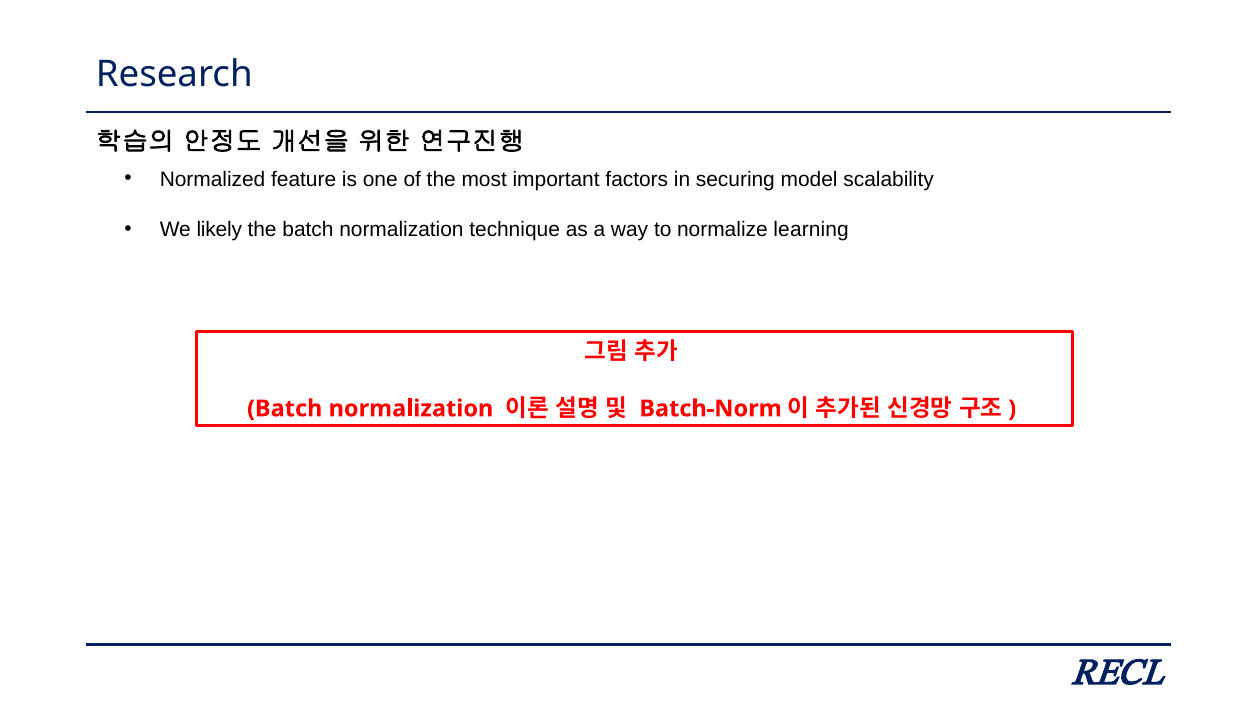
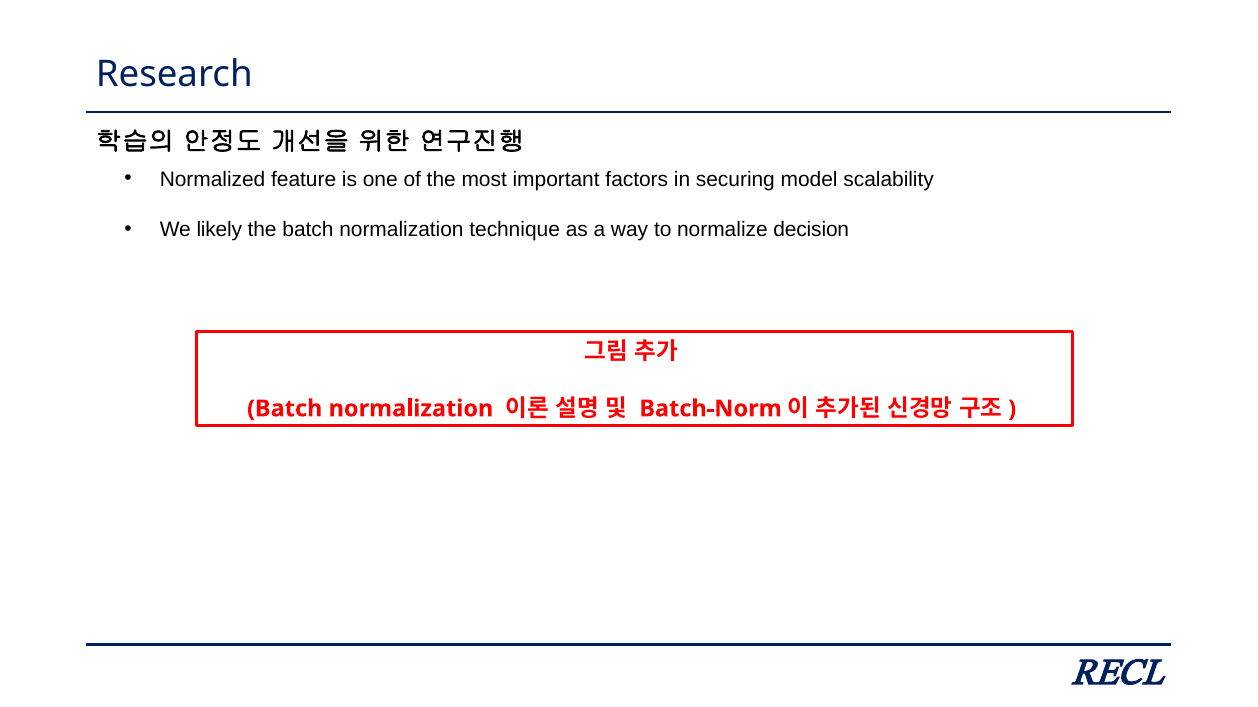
learning: learning -> decision
